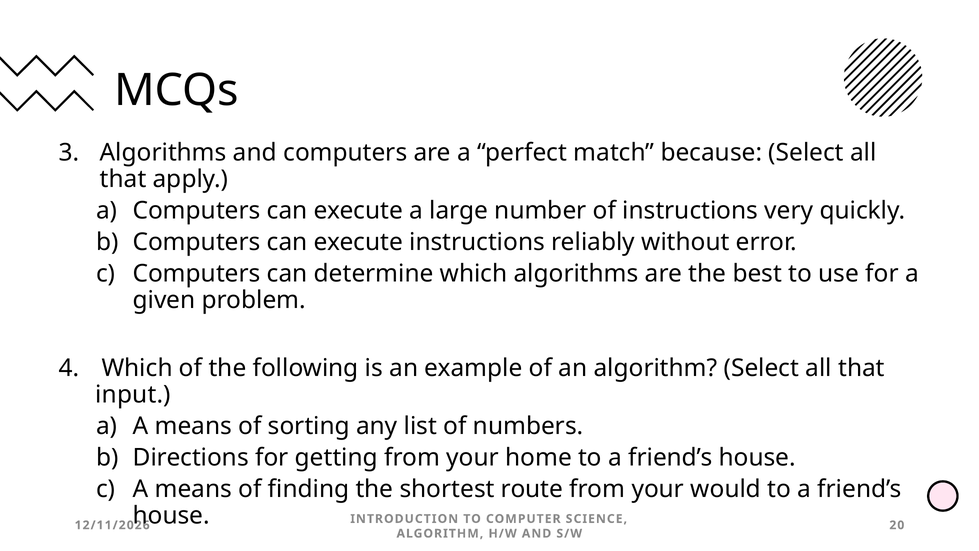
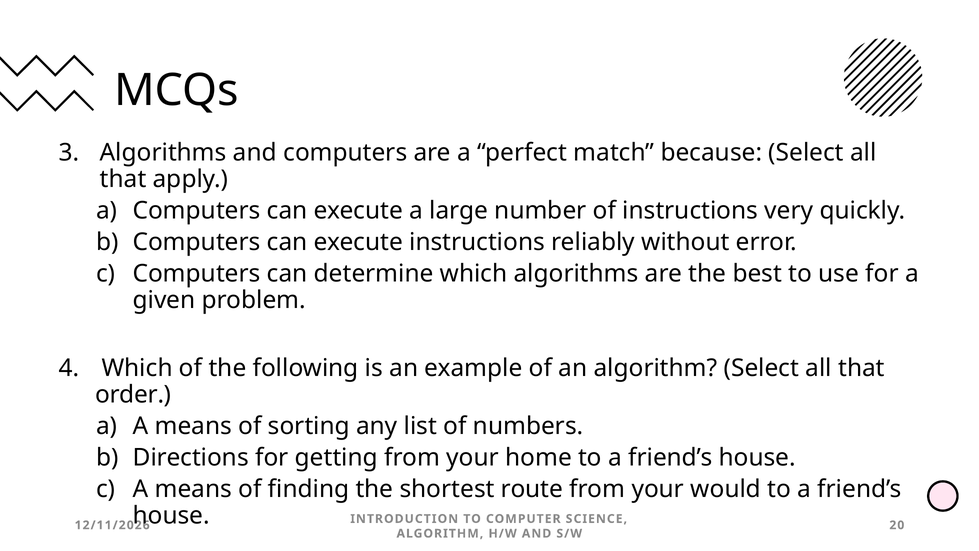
input: input -> order
